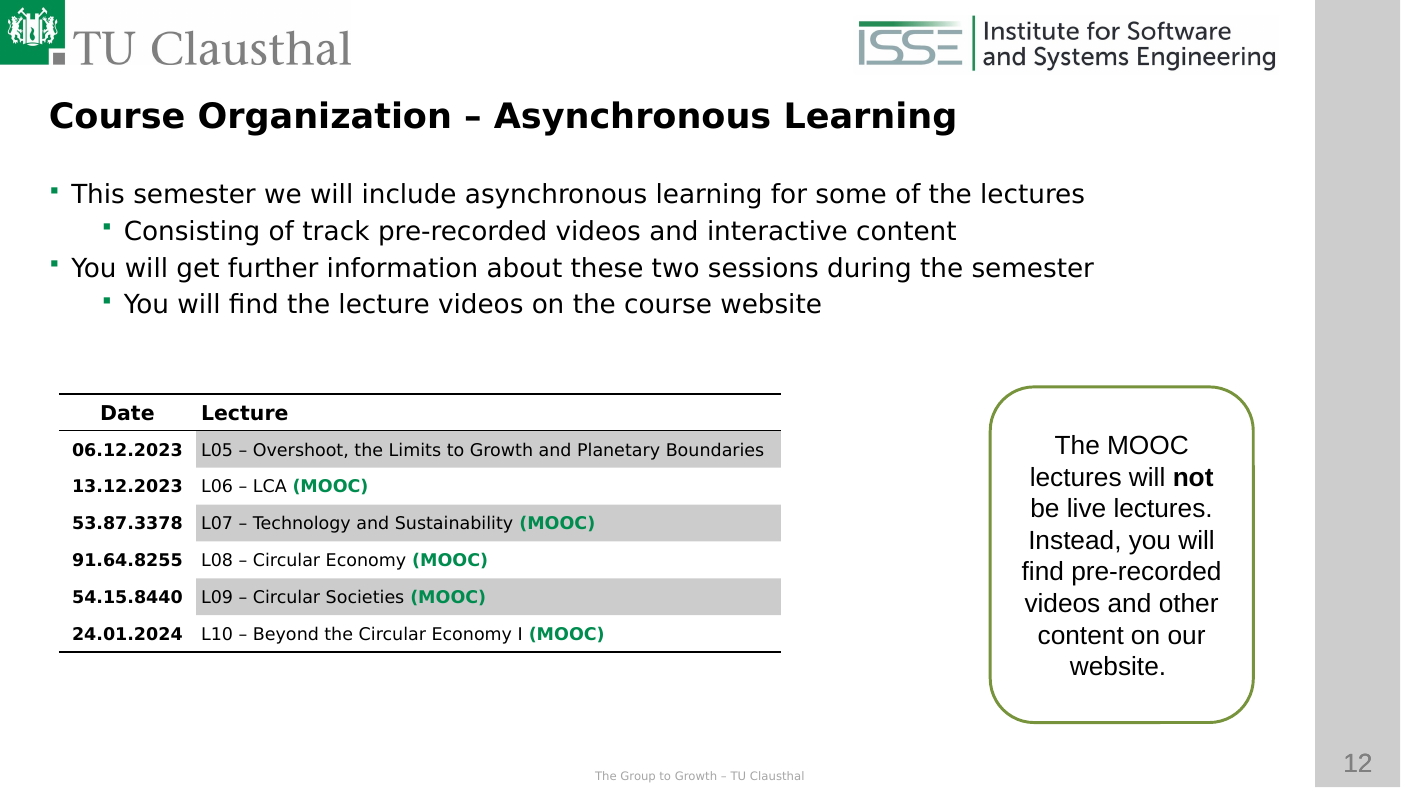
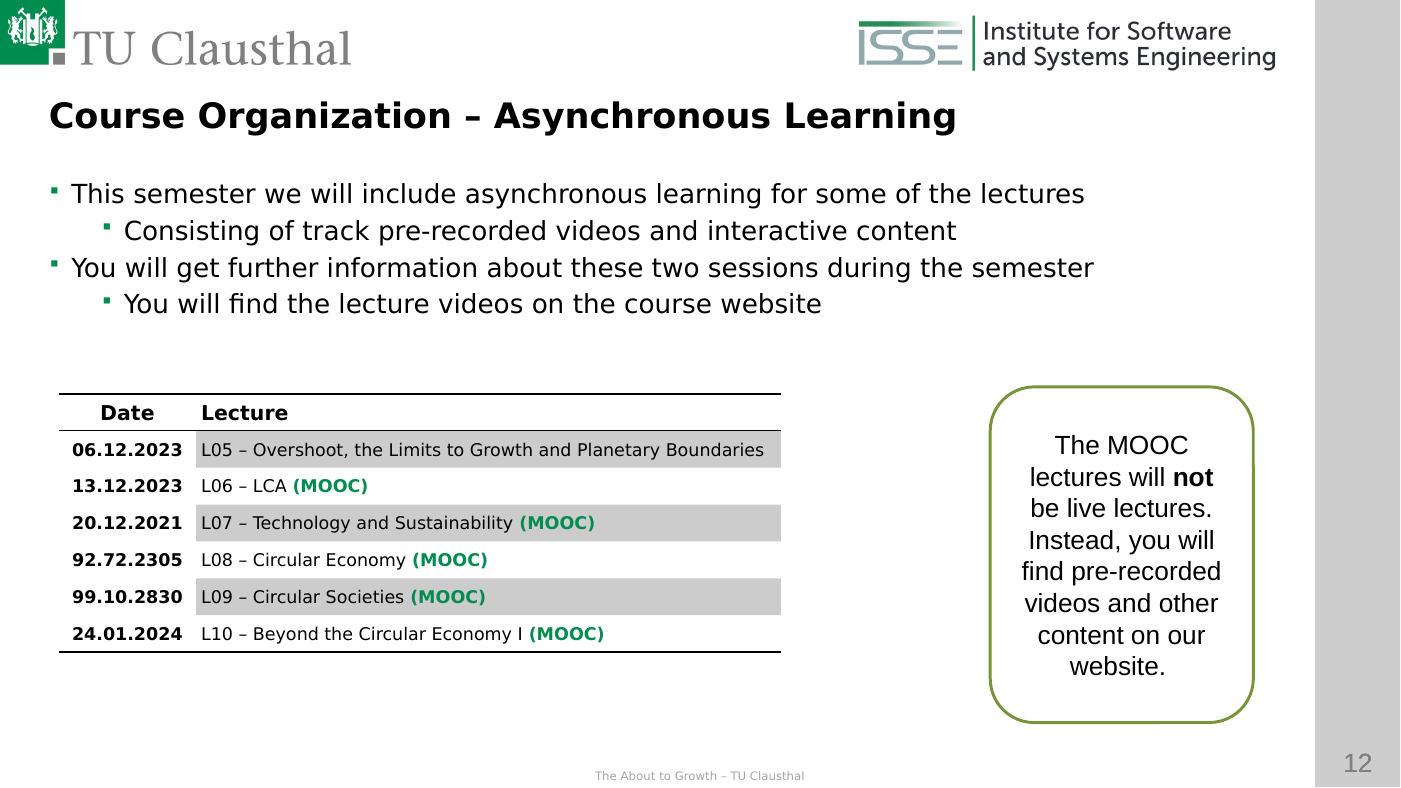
53.87.3378: 53.87.3378 -> 20.12.2021
91.64.8255: 91.64.8255 -> 92.72.2305
54.15.8440: 54.15.8440 -> 99.10.2830
The Group: Group -> About
